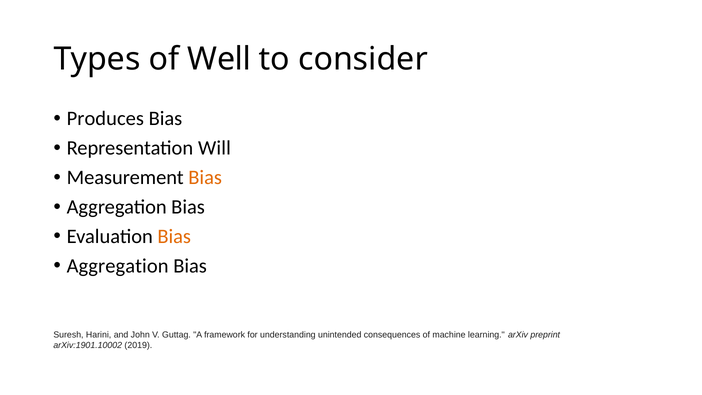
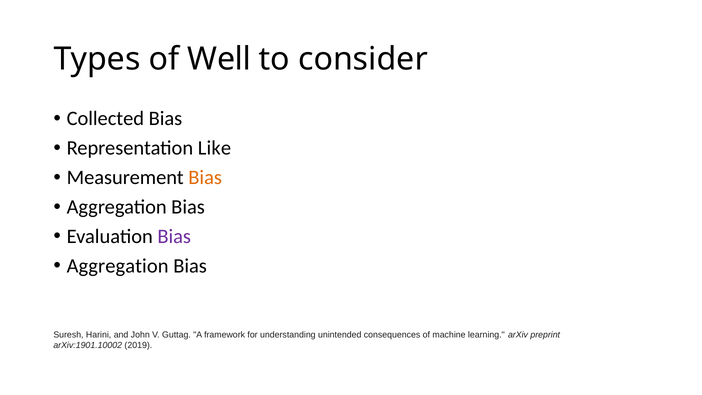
Produces: Produces -> Collected
Will: Will -> Like
Bias at (174, 236) colour: orange -> purple
